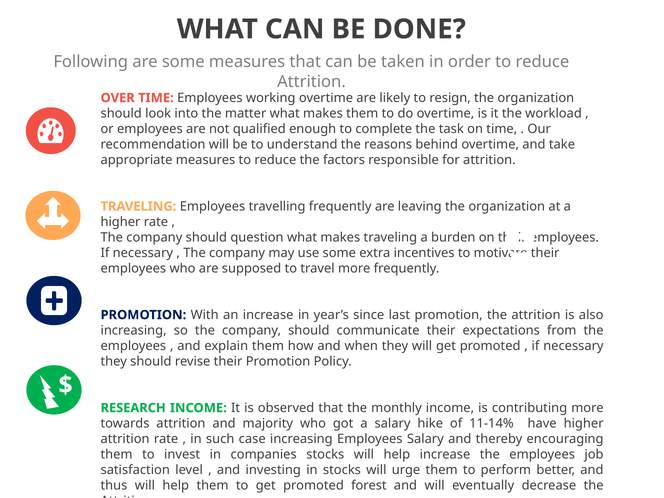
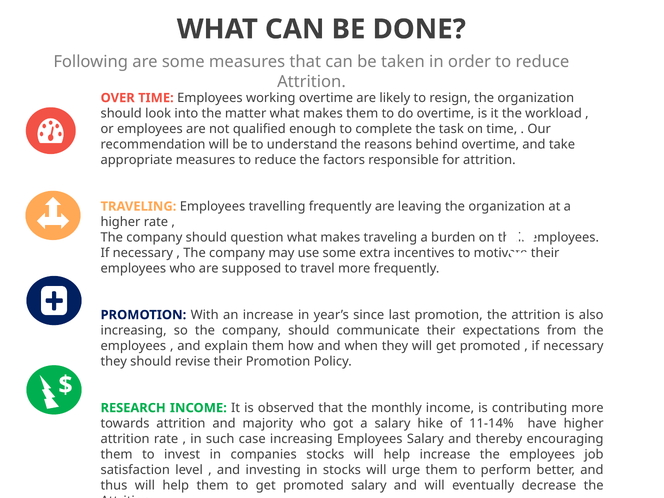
promoted forest: forest -> salary
